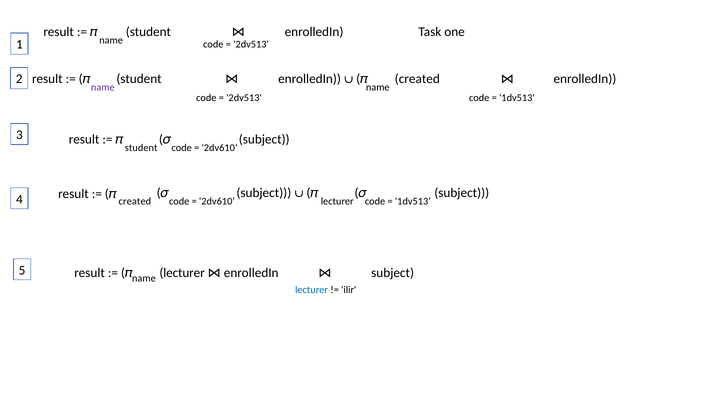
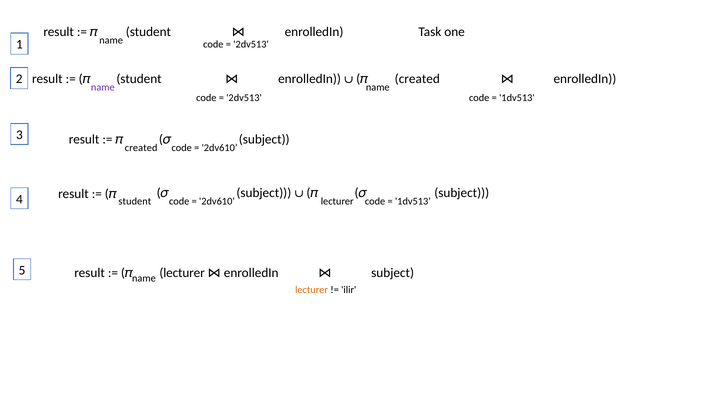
student at (141, 148): student -> created
created at (135, 202): created -> student
lecturer at (312, 290) colour: blue -> orange
